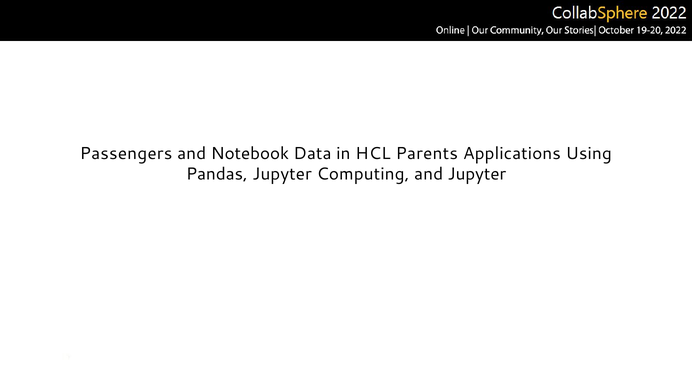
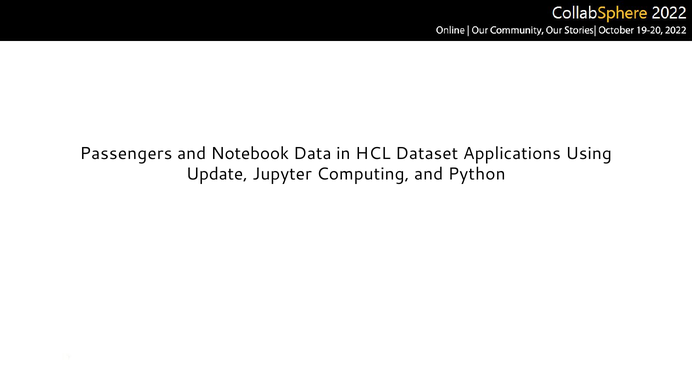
Parents: Parents -> Dataset
Pandas: Pandas -> Update
and Jupyter: Jupyter -> Python
